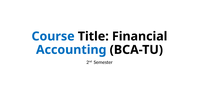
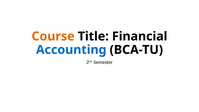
Course colour: blue -> orange
